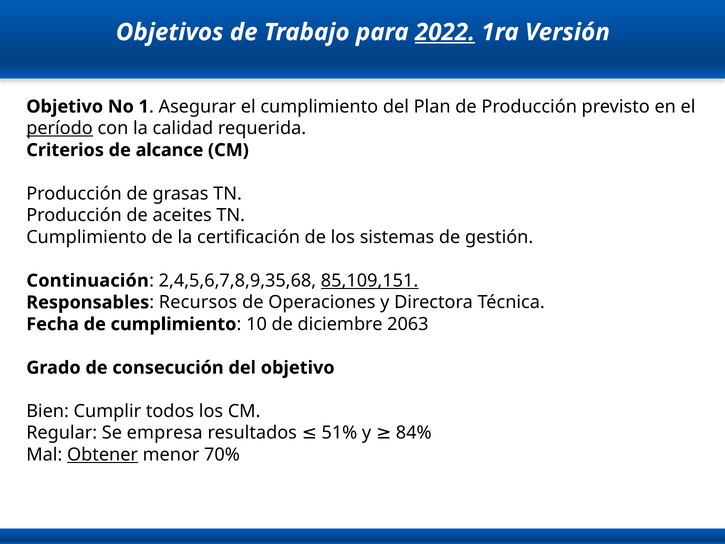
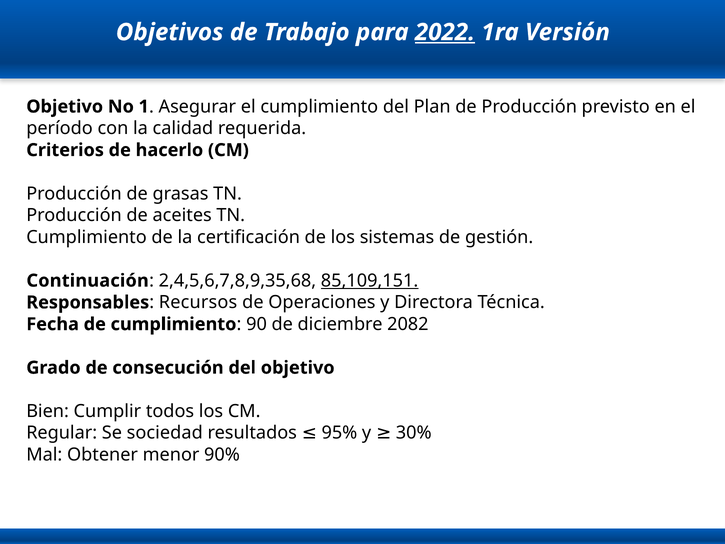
período underline: present -> none
alcance: alcance -> hacerlo
10: 10 -> 90
2063: 2063 -> 2082
empresa: empresa -> sociedad
51%: 51% -> 95%
84%: 84% -> 30%
Obtener underline: present -> none
70%: 70% -> 90%
